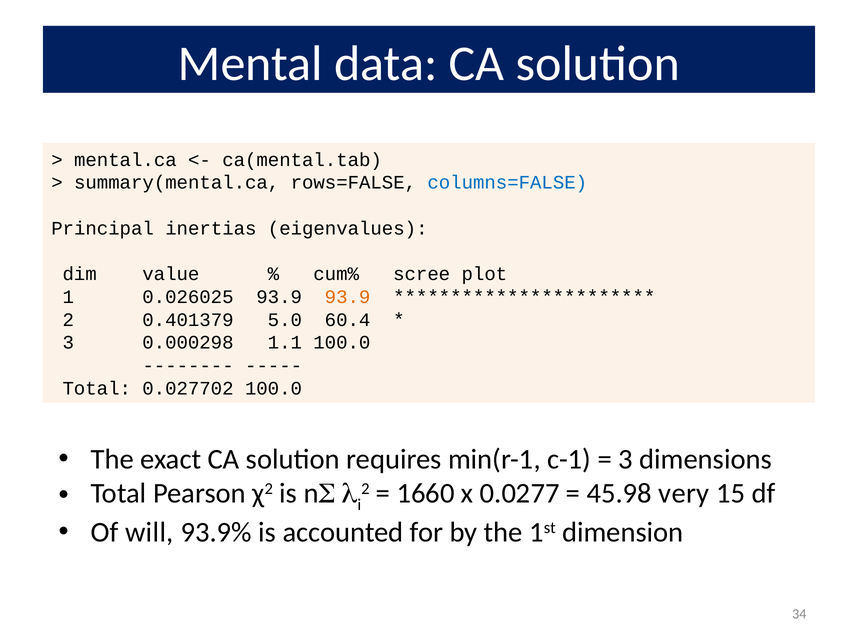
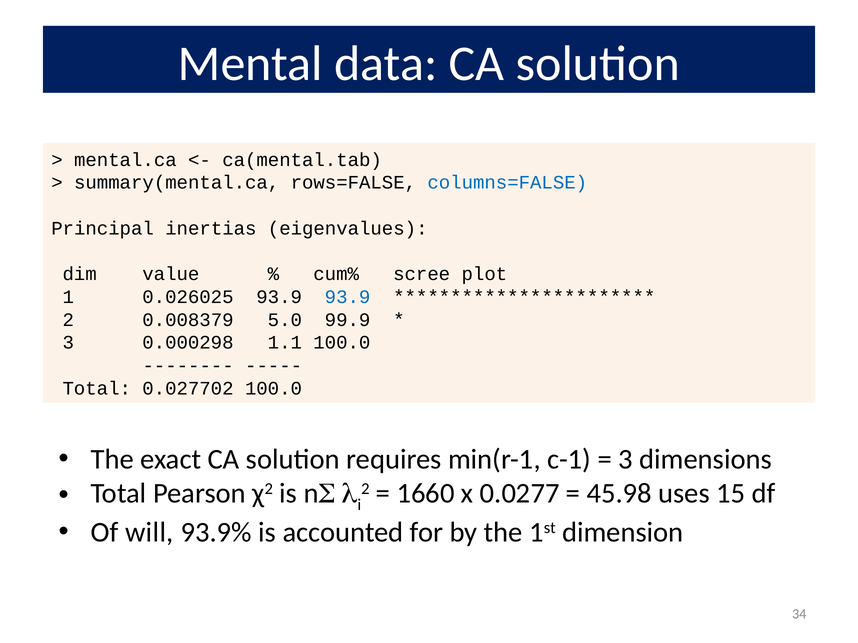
93.9 at (348, 297) colour: orange -> blue
0.401379: 0.401379 -> 0.008379
60.4: 60.4 -> 99.9
very: very -> uses
